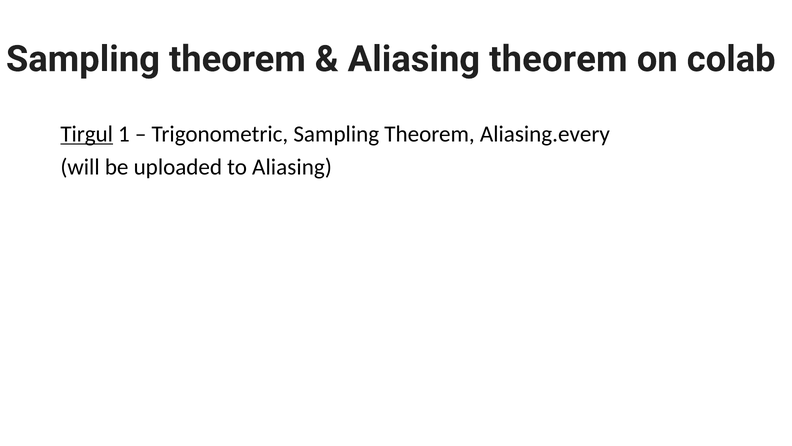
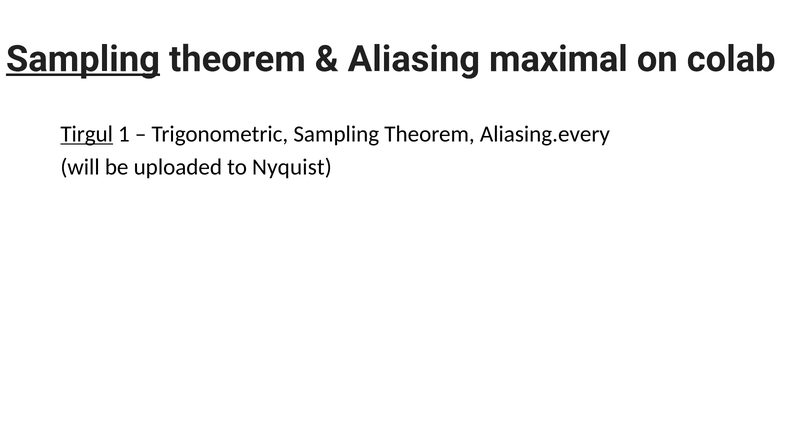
Sampling at (83, 59) underline: none -> present
Aliasing theorem: theorem -> maximal
to Aliasing: Aliasing -> Nyquist
